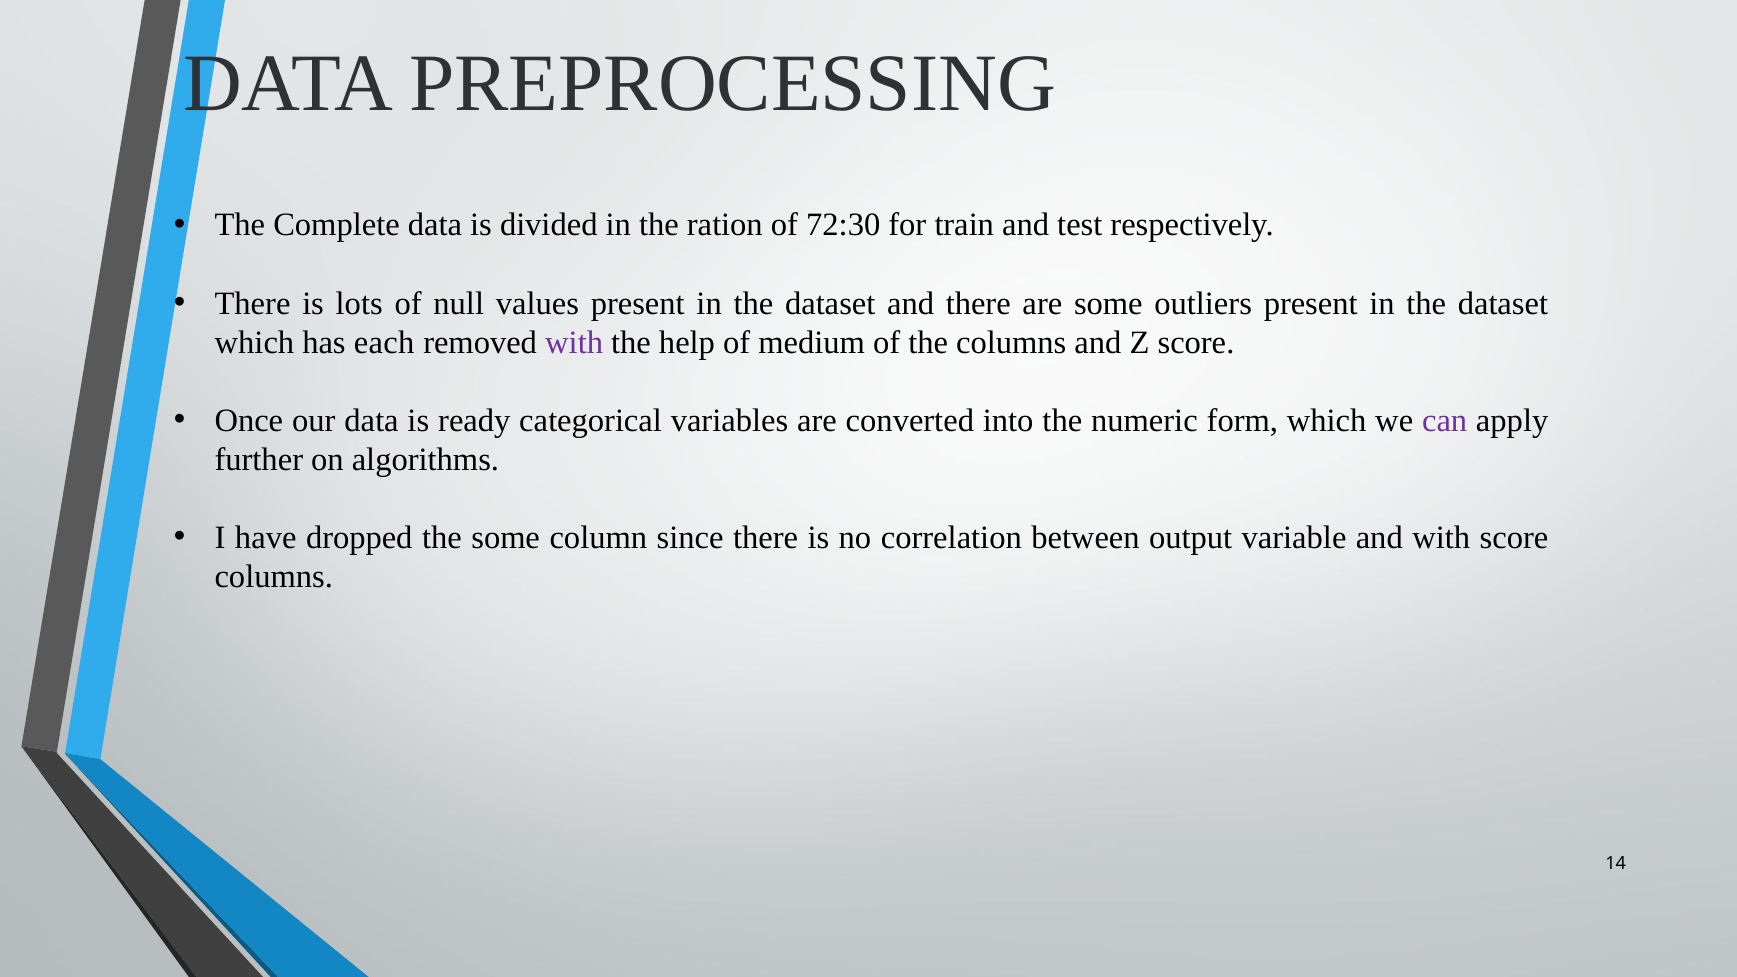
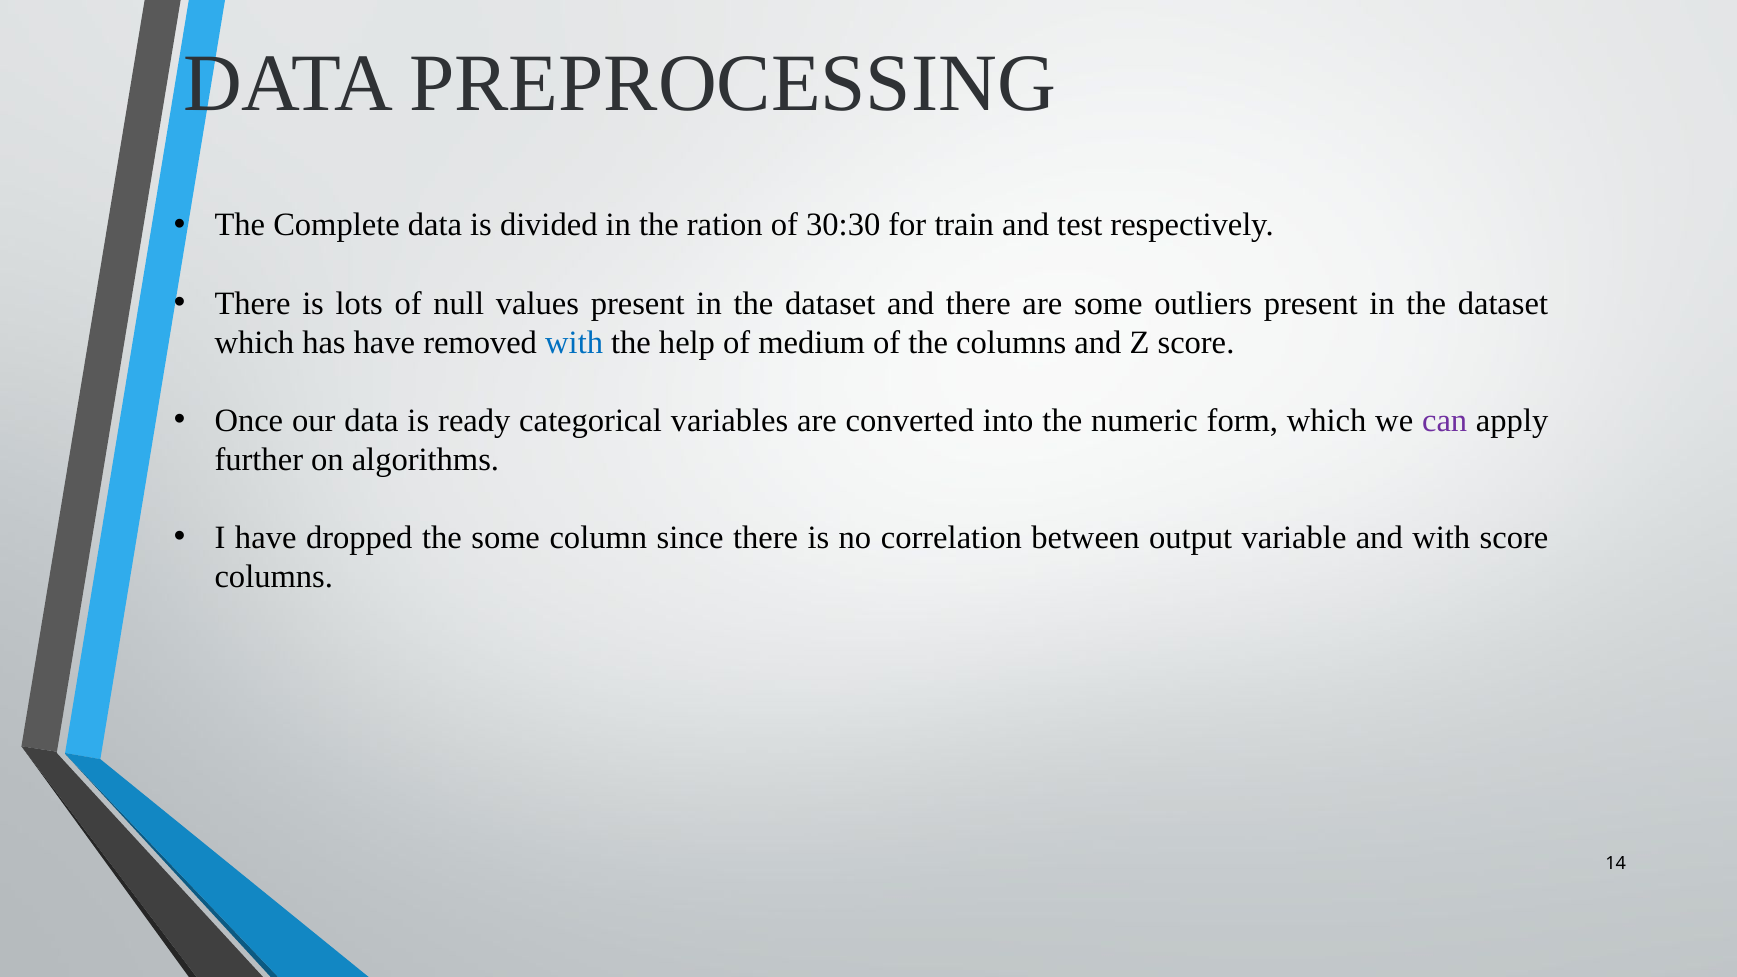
72:30: 72:30 -> 30:30
has each: each -> have
with at (574, 342) colour: purple -> blue
